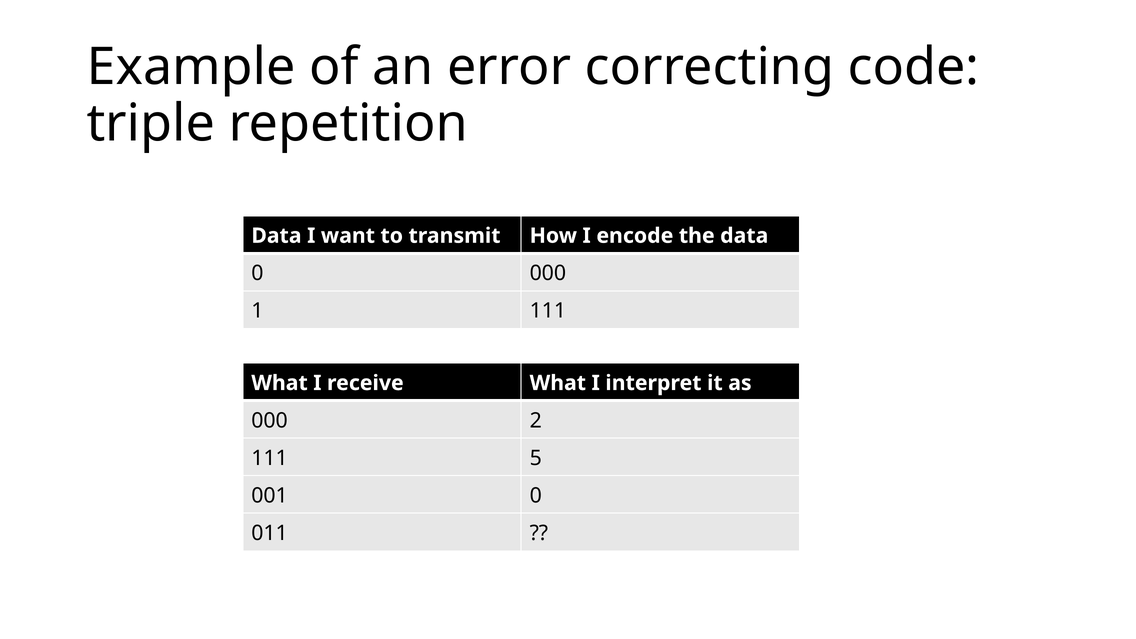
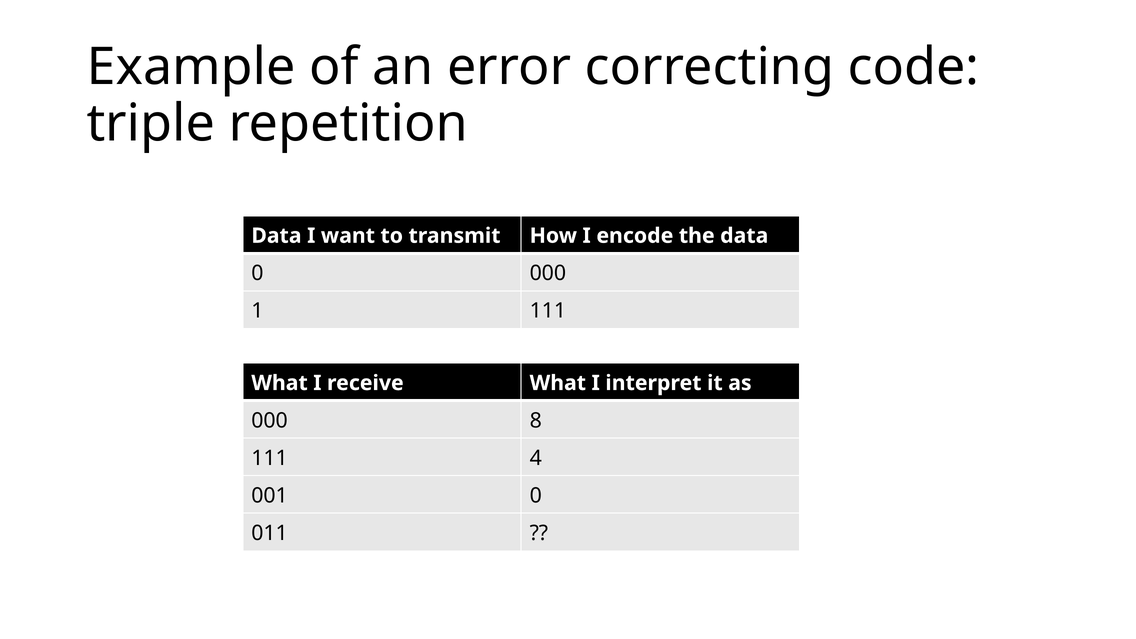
2: 2 -> 8
5: 5 -> 4
